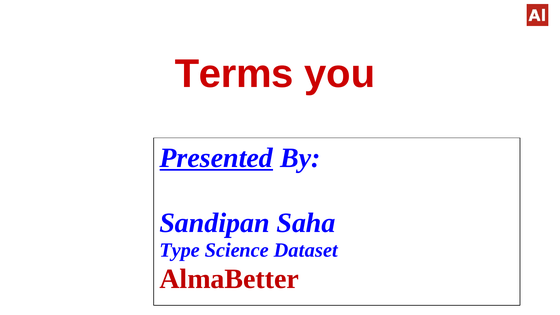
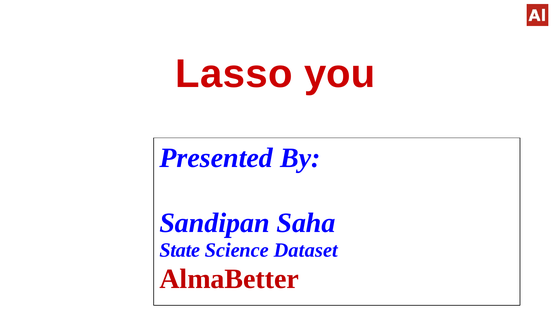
Terms: Terms -> Lasso
Presented underline: present -> none
Type: Type -> State
